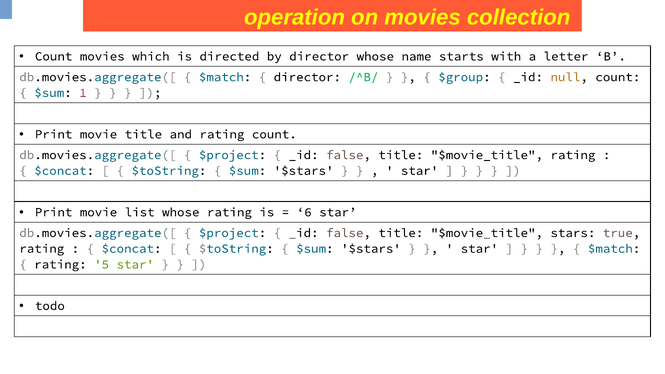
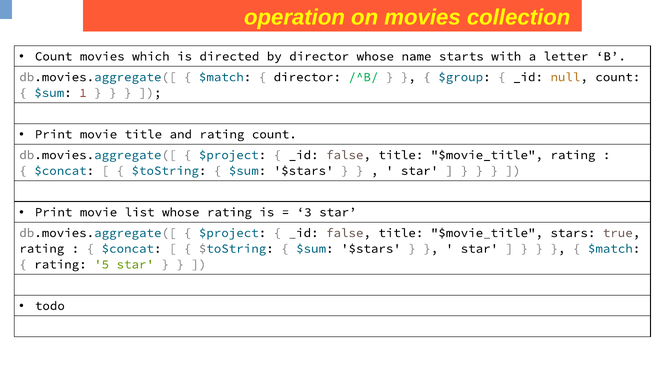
6: 6 -> 3
